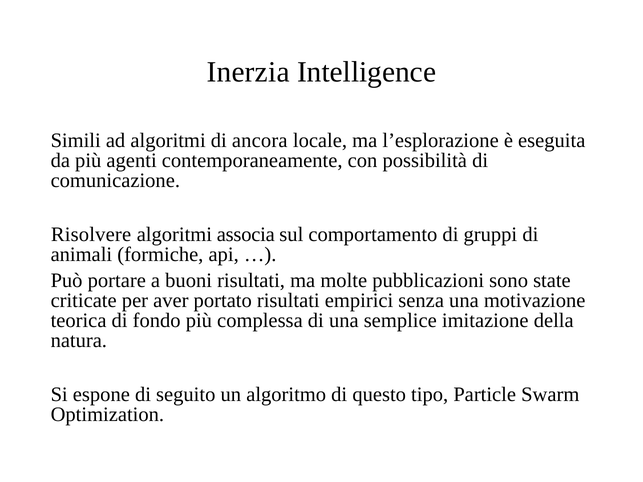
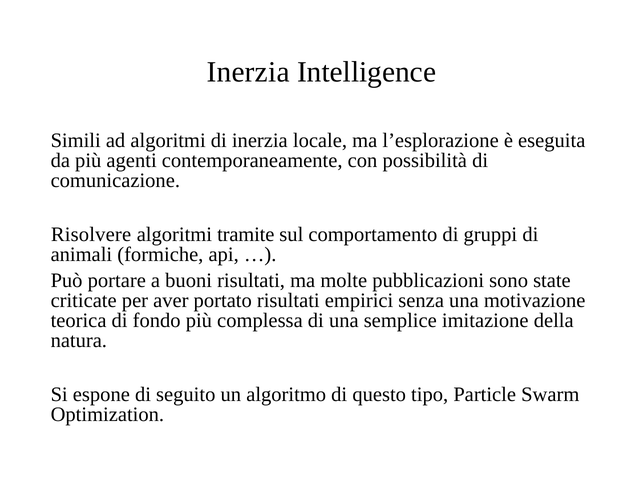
di ancora: ancora -> inerzia
associa: associa -> tramite
